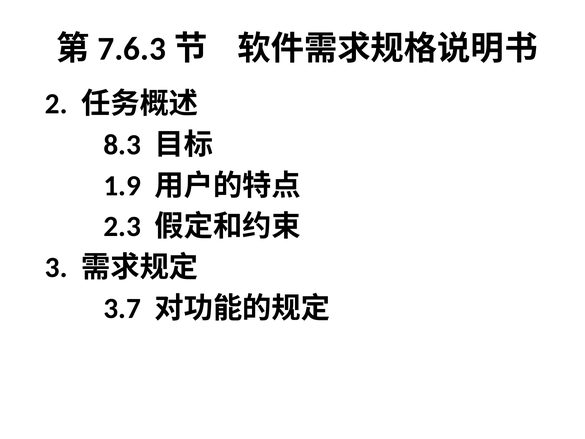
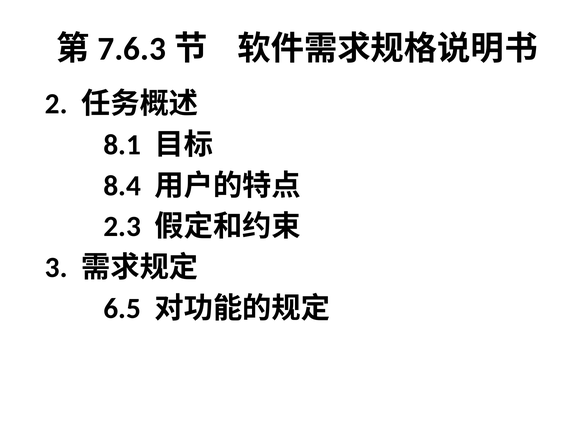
8.3: 8.3 -> 8.1
1.9: 1.9 -> 8.4
3.7: 3.7 -> 6.5
